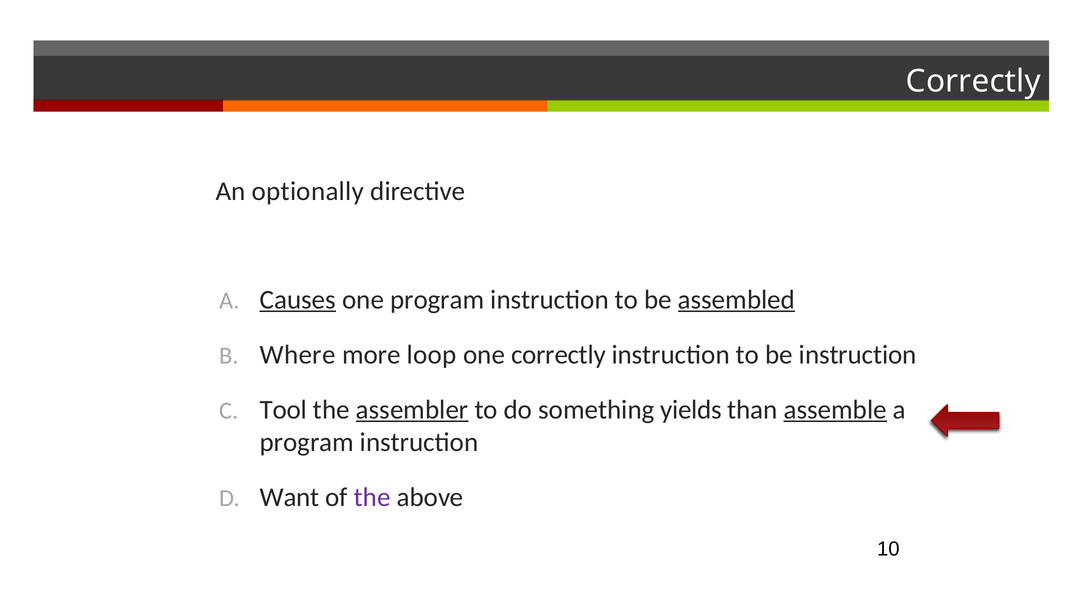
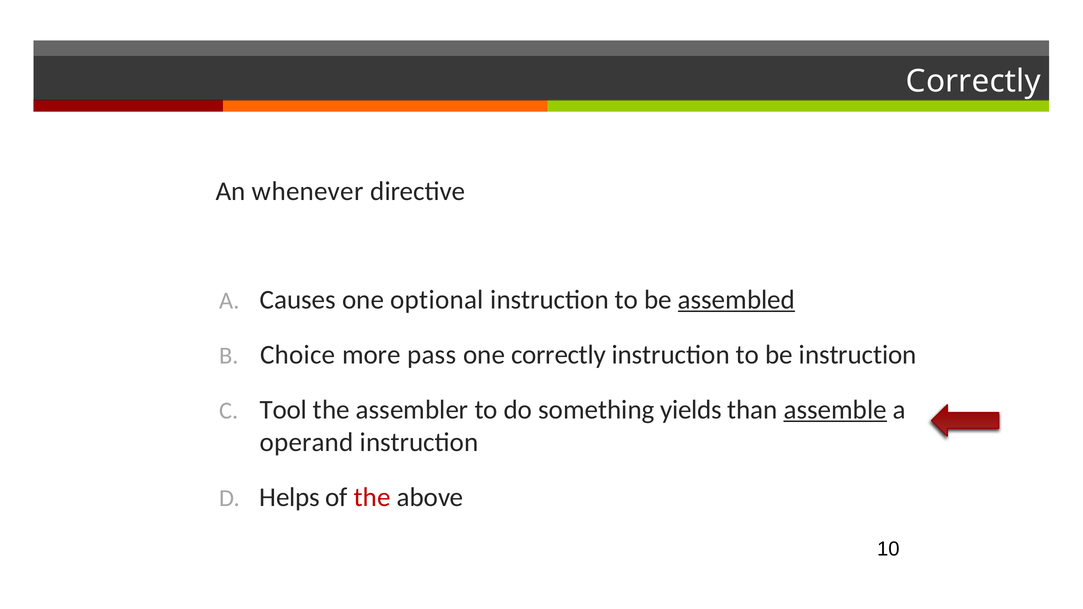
optionally: optionally -> whenever
Causes underline: present -> none
one program: program -> optional
Where: Where -> Choice
loop: loop -> pass
assembler underline: present -> none
program at (307, 442): program -> operand
Want: Want -> Helps
the at (372, 497) colour: purple -> red
